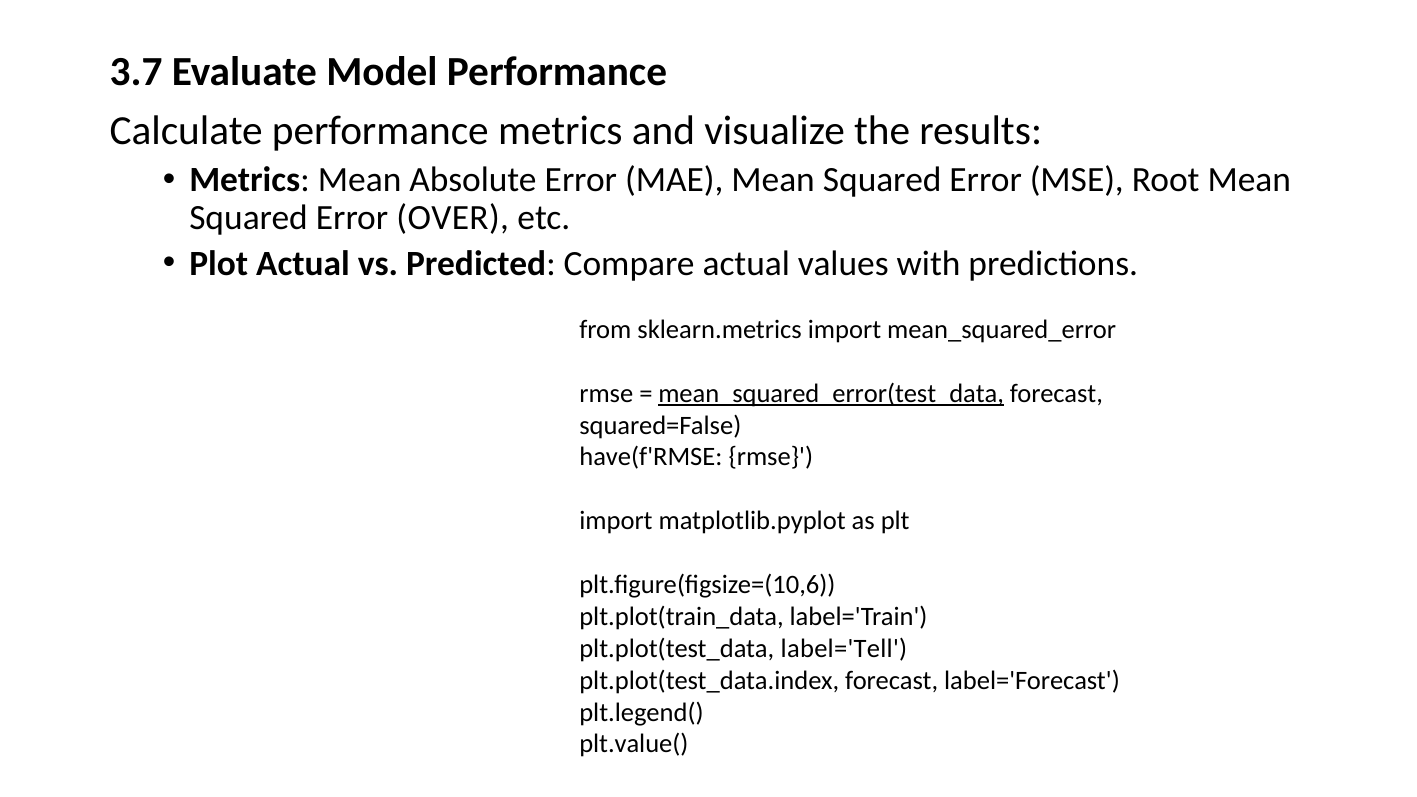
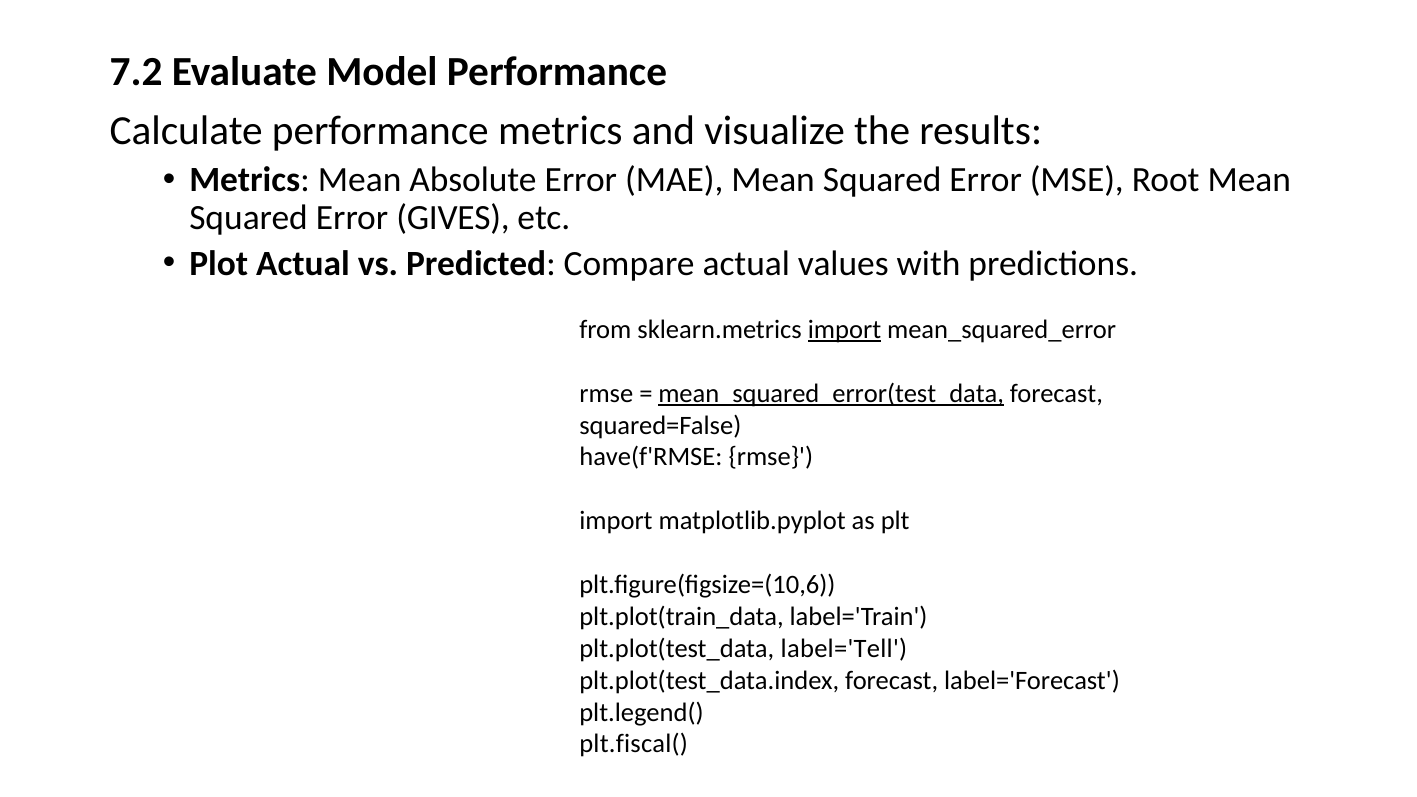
3.7: 3.7 -> 7.2
OVER: OVER -> GIVES
import at (844, 330) underline: none -> present
plt.value(: plt.value( -> plt.fiscal(
